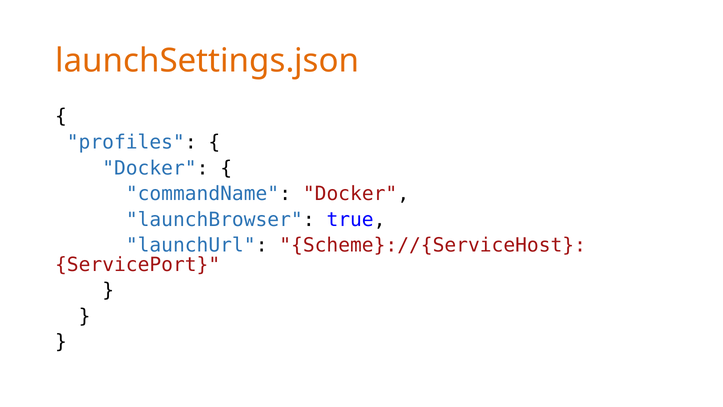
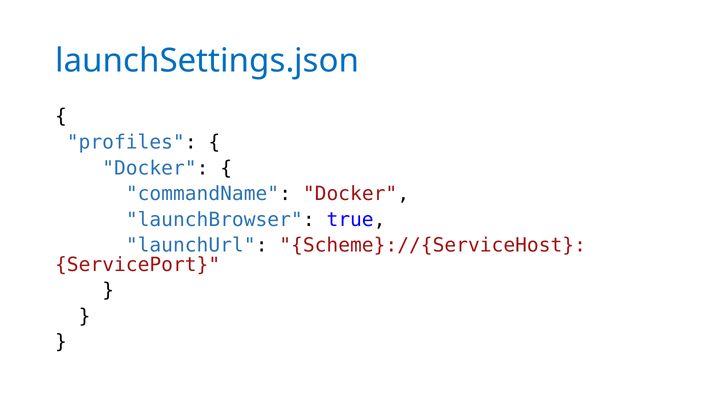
launchSettings.json colour: orange -> blue
